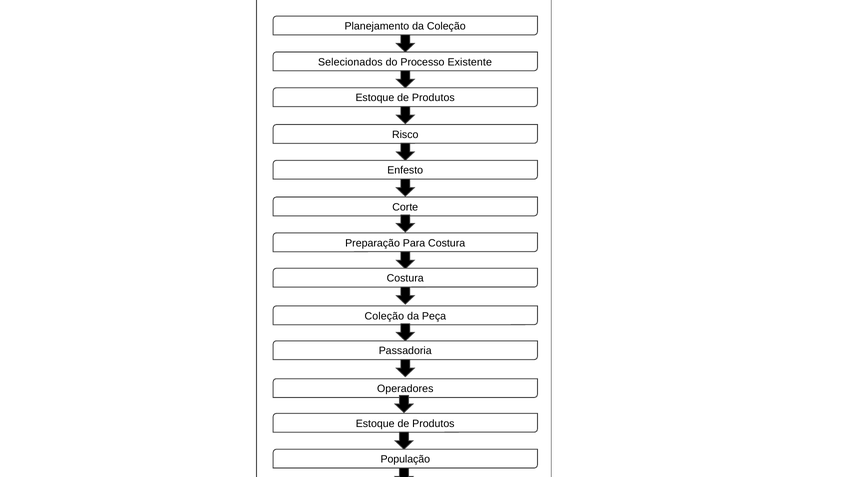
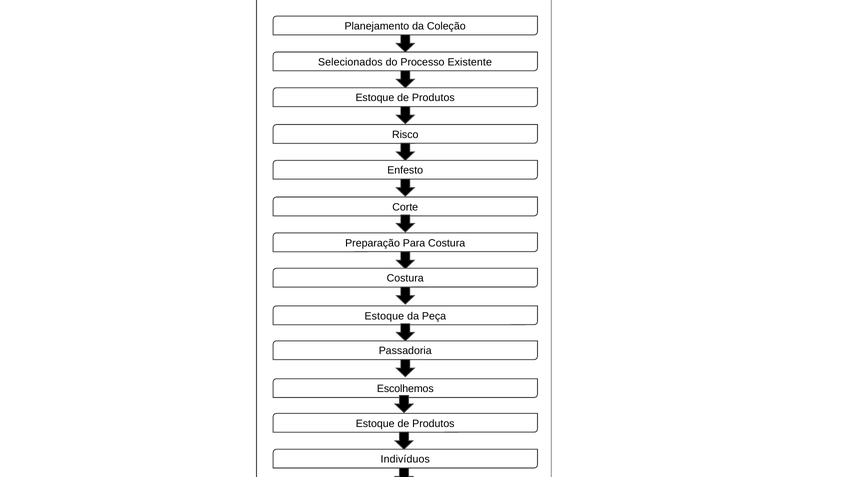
Coleção at (384, 316): Coleção -> Estoque
Operadores: Operadores -> Escolhemos
População: População -> Indivíduos
